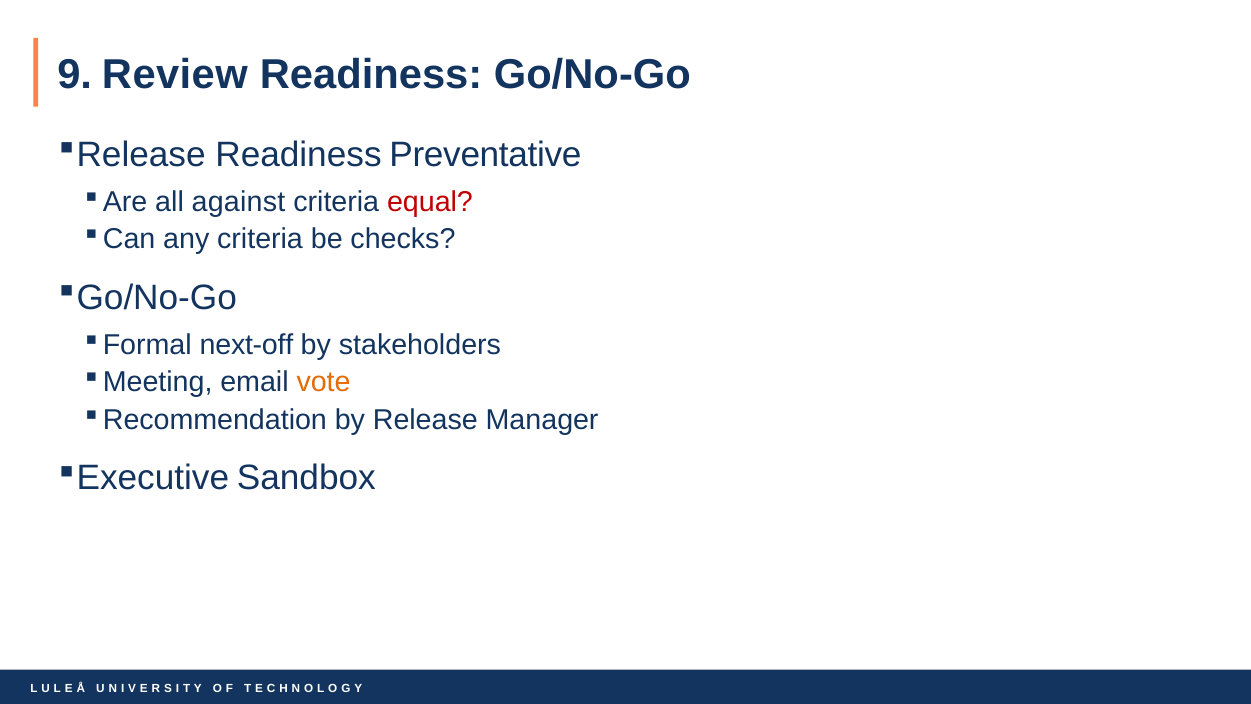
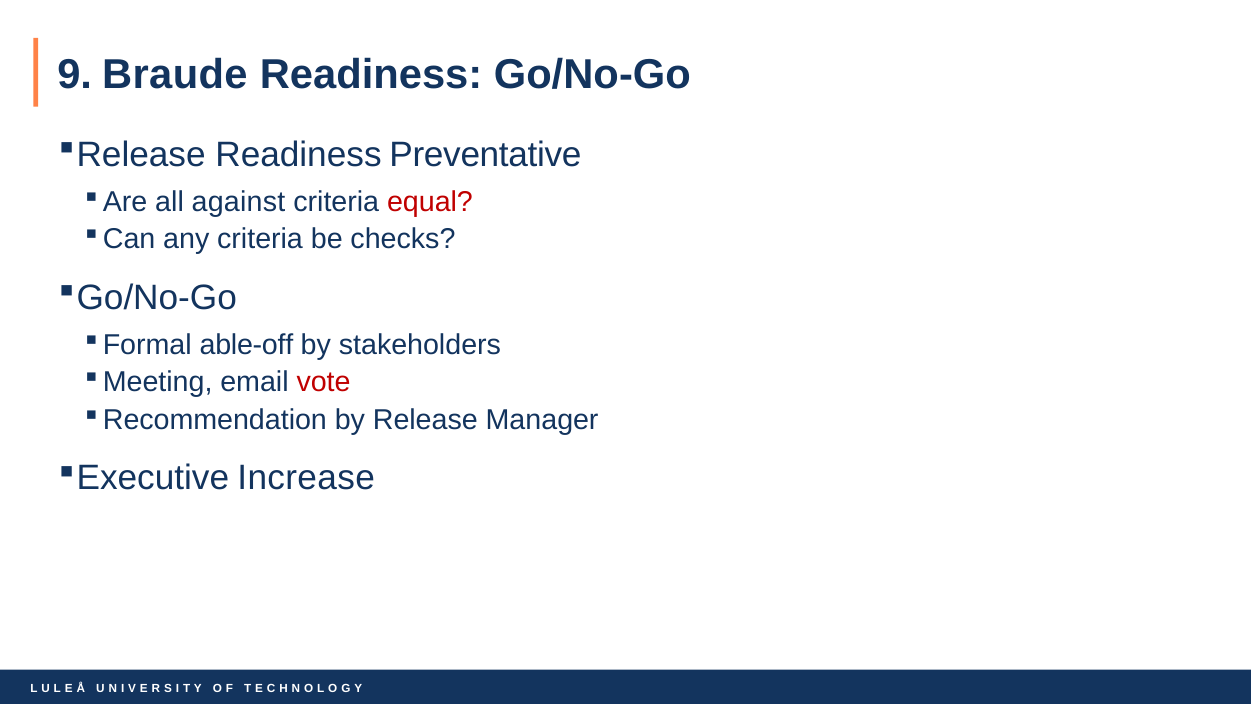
Review: Review -> Braude
next-off: next-off -> able-off
vote colour: orange -> red
Sandbox: Sandbox -> Increase
